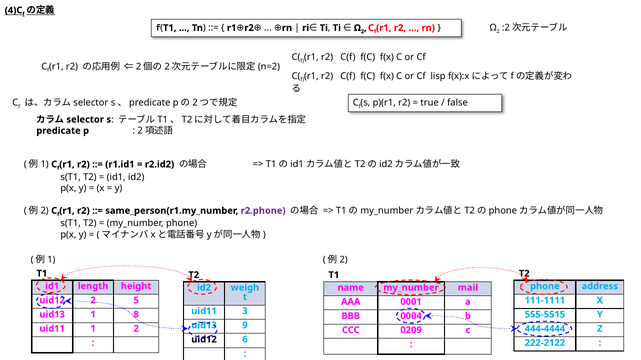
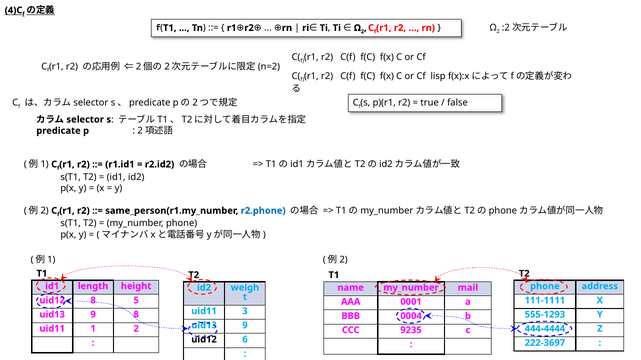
r2.phone colour: purple -> blue
uid12 2: 2 -> 8
1 at (93, 315): 1 -> 9
555-5515: 555-5515 -> 555-1293
0209: 0209 -> 9235
222-2122: 222-2122 -> 222-3697
